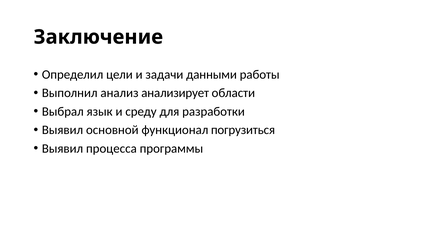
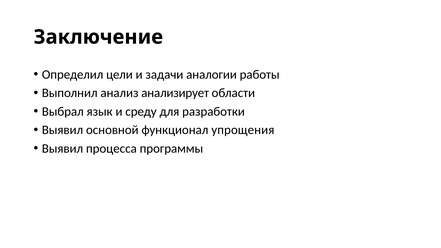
данными: данными -> аналогии
погрузиться: погрузиться -> упрощения
